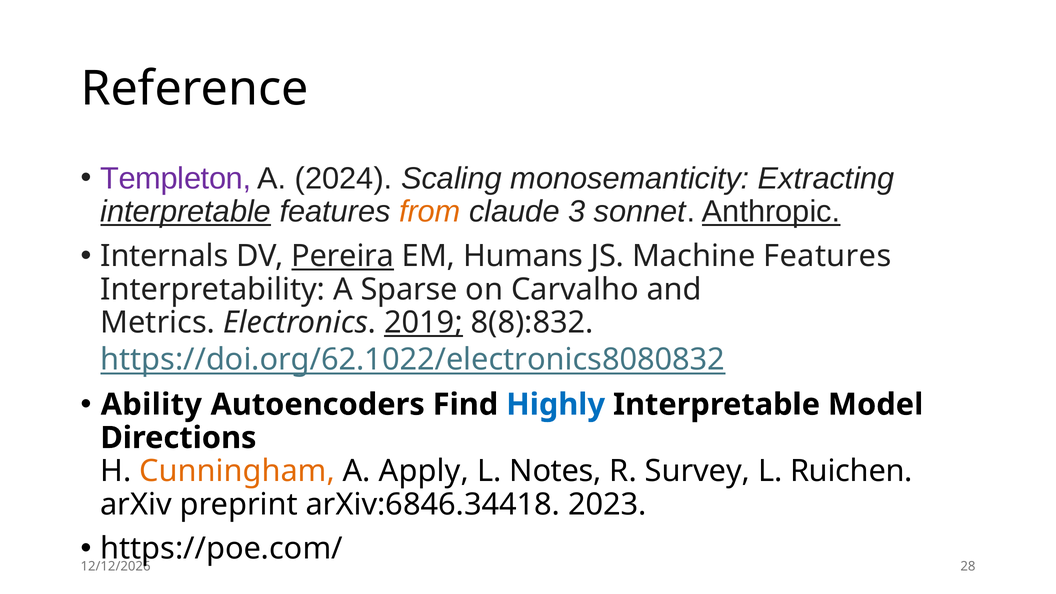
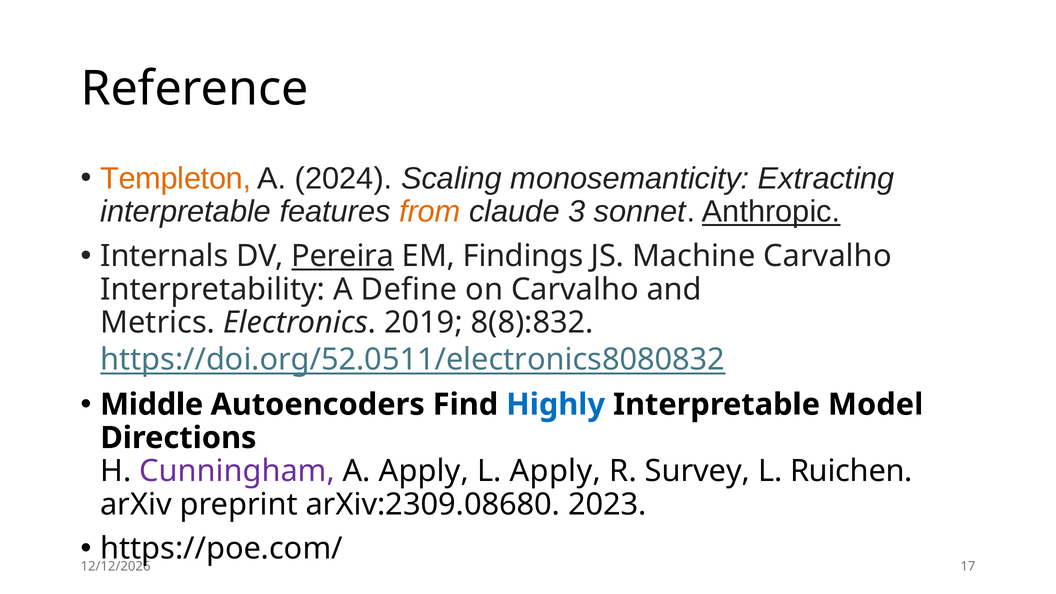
Templeton colour: purple -> orange
interpretable at (186, 212) underline: present -> none
Humans: Humans -> Findings
Machine Features: Features -> Carvalho
Sparse: Sparse -> Define
2019 underline: present -> none
https://doi.org/62.1022/electronics8080832: https://doi.org/62.1022/electronics8080832 -> https://doi.org/52.0511/electronics8080832
Ability: Ability -> Middle
Cunningham colour: orange -> purple
L Notes: Notes -> Apply
arXiv:6846.34418: arXiv:6846.34418 -> arXiv:2309.08680
28: 28 -> 17
